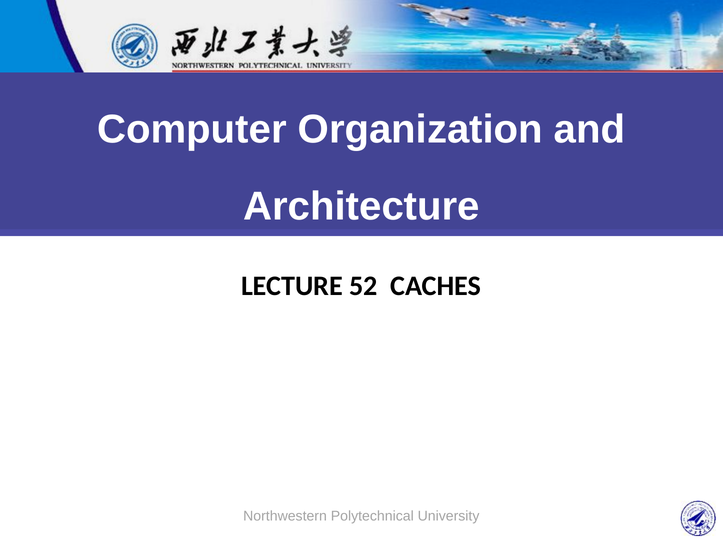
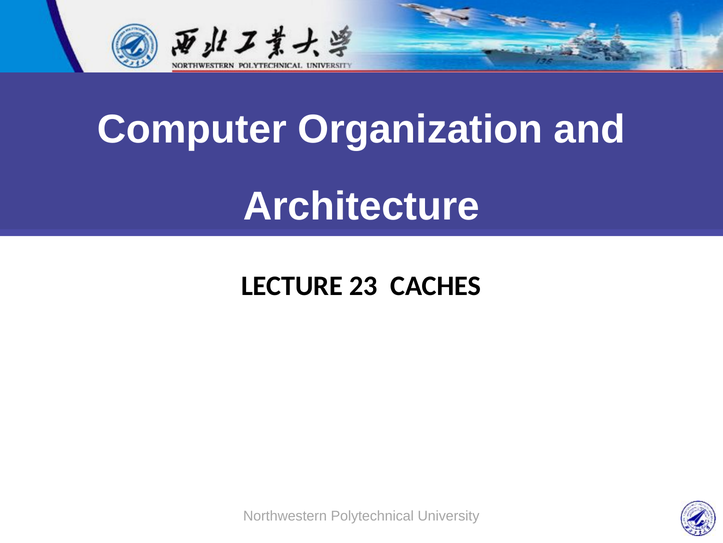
52: 52 -> 23
